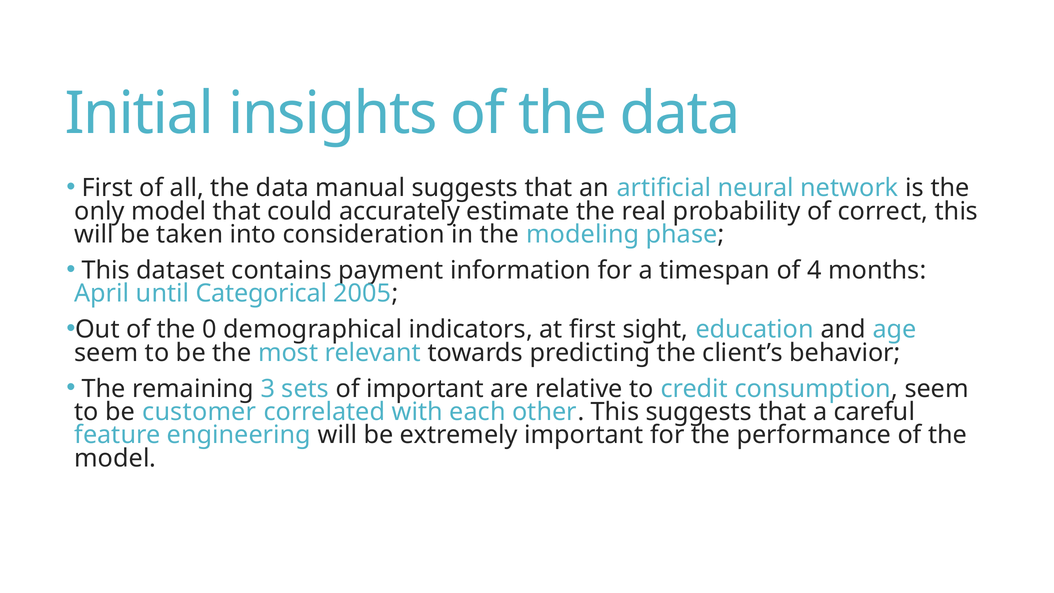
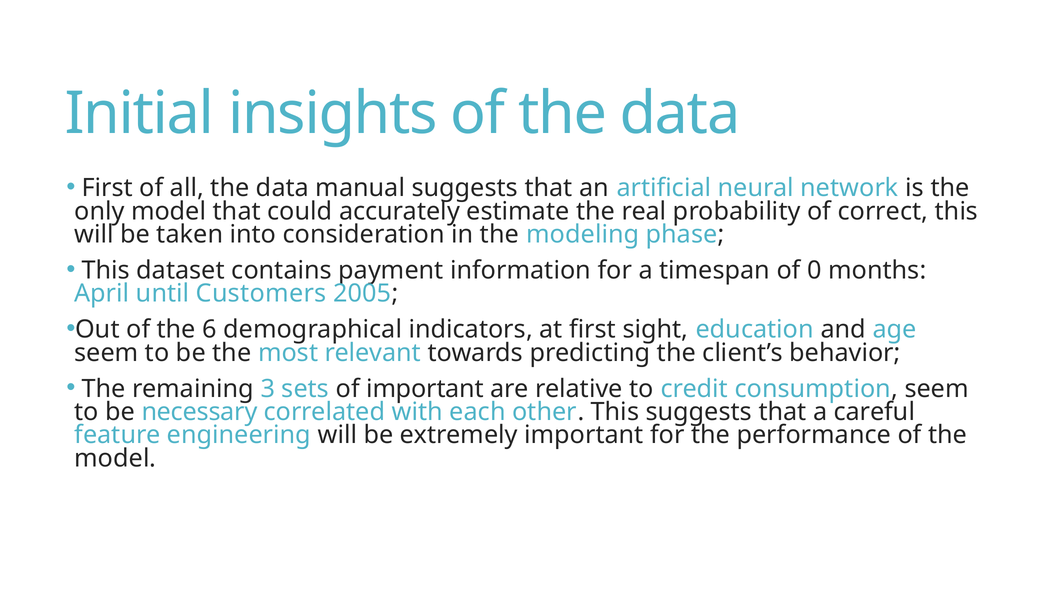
4: 4 -> 0
Categorical: Categorical -> Customers
0: 0 -> 6
customer: customer -> necessary
